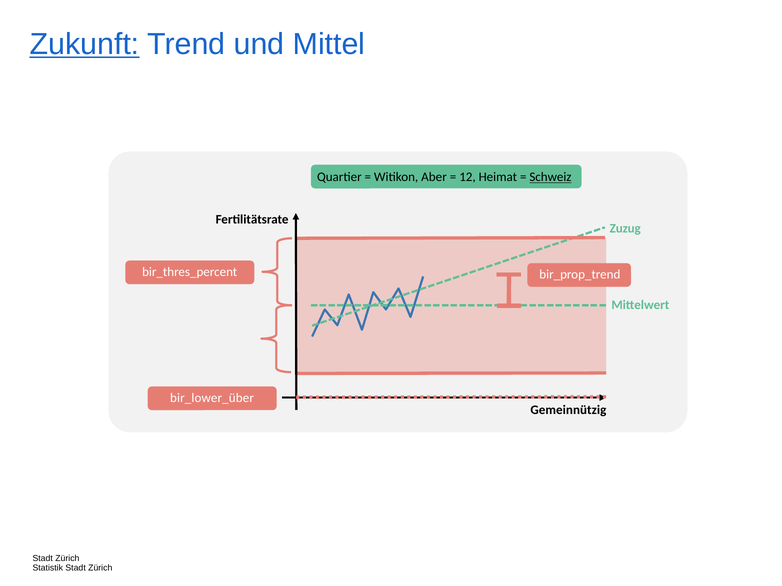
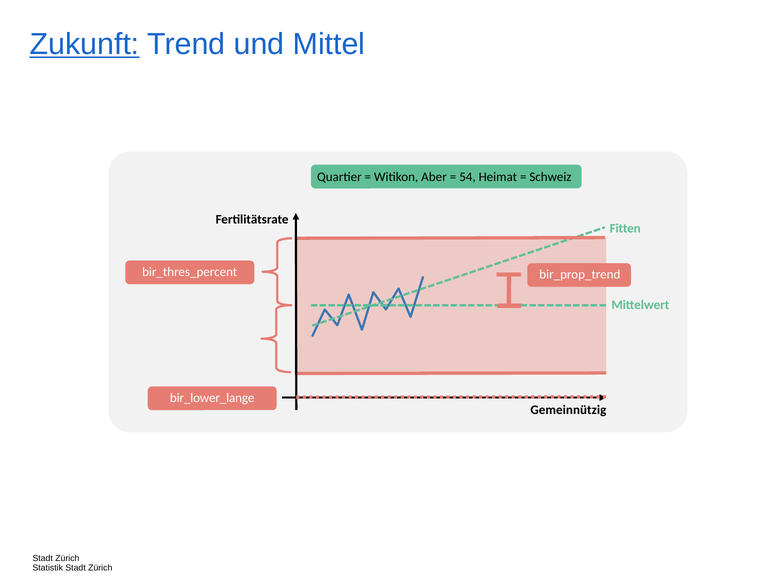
12: 12 -> 54
Schweiz underline: present -> none
Zuzug: Zuzug -> Fitten
bir_lower_über: bir_lower_über -> bir_lower_lange
